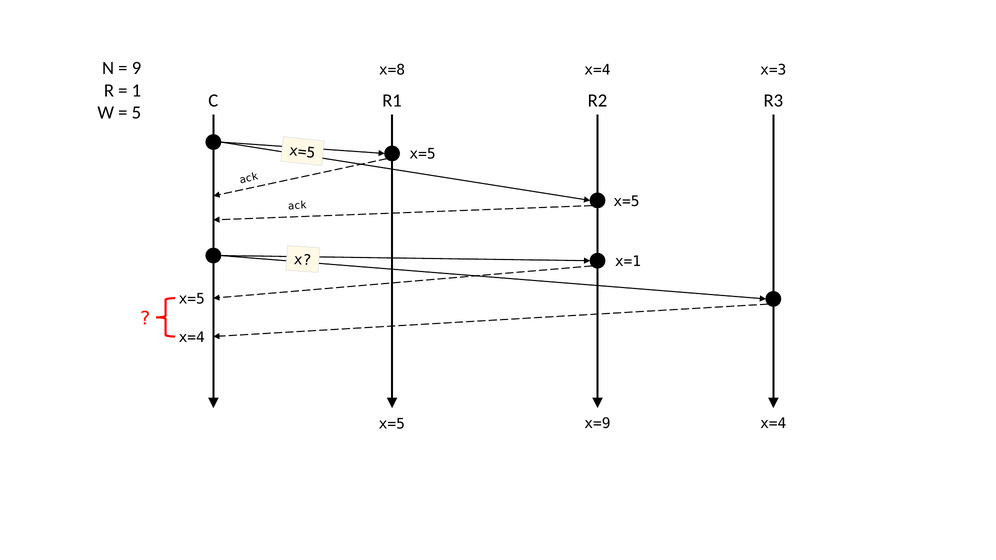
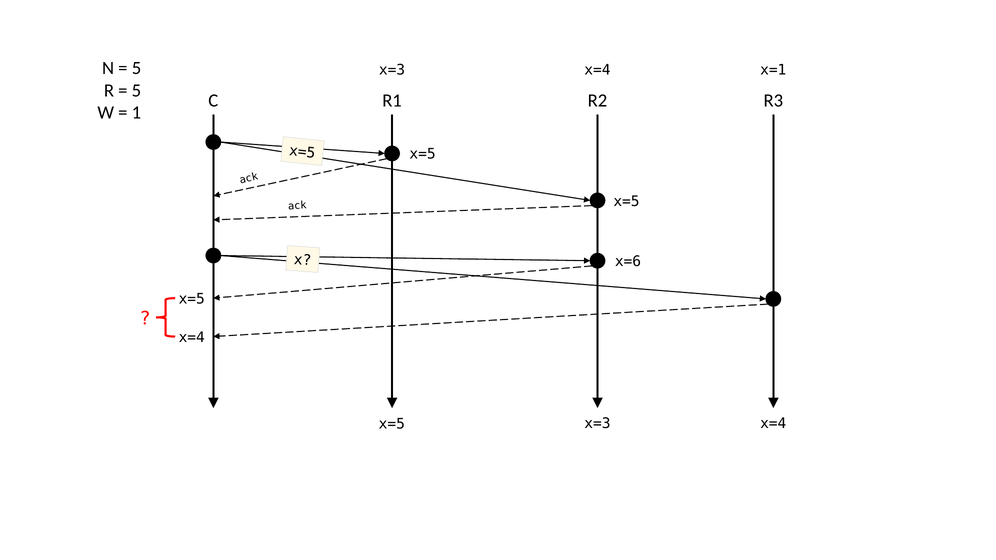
9 at (136, 68): 9 -> 5
x=8 at (392, 70): x=8 -> x=3
x=3: x=3 -> x=1
1 at (136, 90): 1 -> 5
5: 5 -> 1
x=1: x=1 -> x=6
x=9 at (597, 424): x=9 -> x=3
